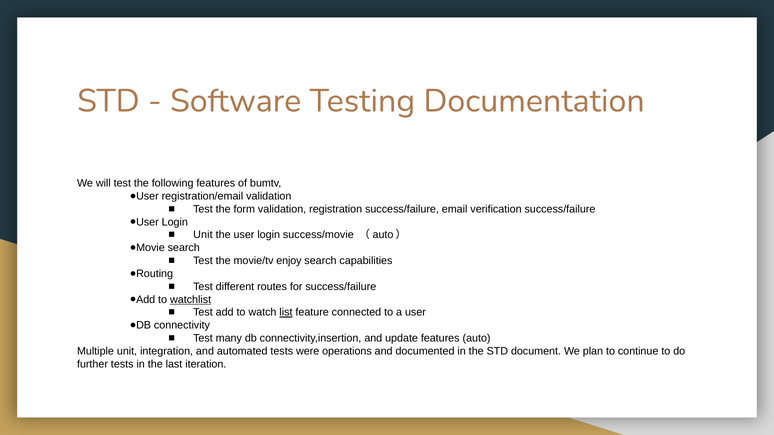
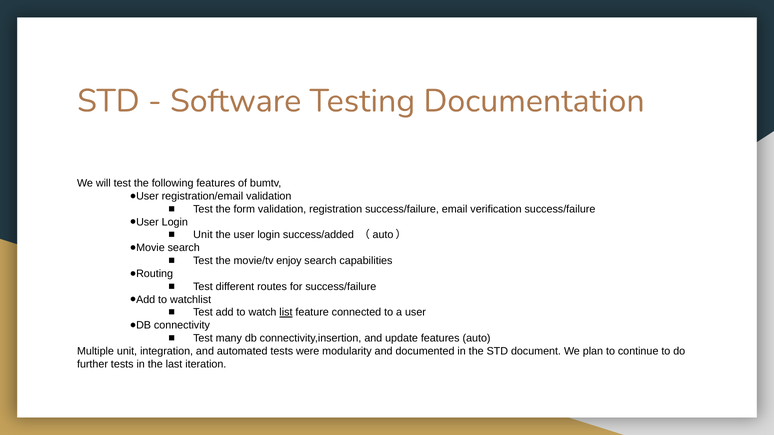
success/movie: success/movie -> success/added
watchlist underline: present -> none
operations: operations -> modularity
